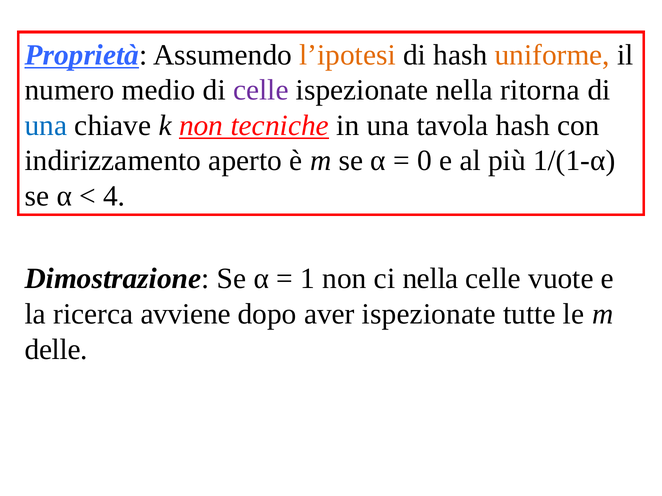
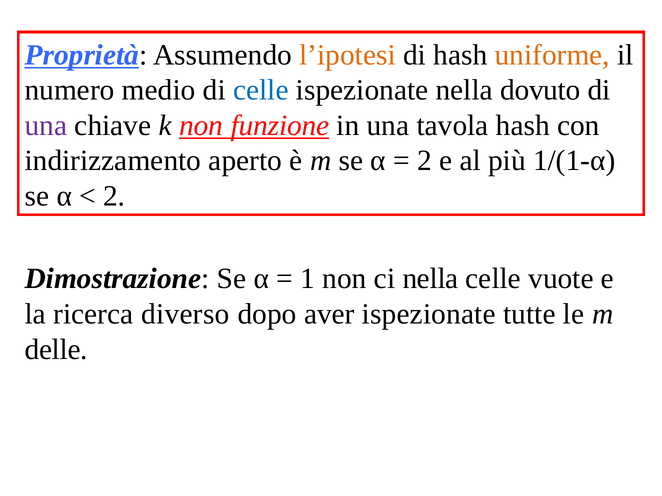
celle at (261, 90) colour: purple -> blue
ritorna: ritorna -> dovuto
una at (46, 126) colour: blue -> purple
tecniche: tecniche -> funzione
0 at (424, 161): 0 -> 2
4 at (114, 196): 4 -> 2
avviene: avviene -> diverso
